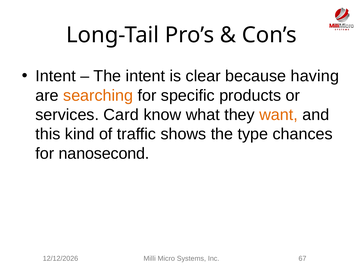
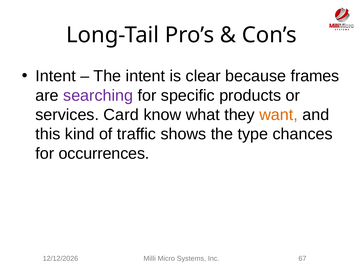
having: having -> frames
searching colour: orange -> purple
nanosecond: nanosecond -> occurrences
